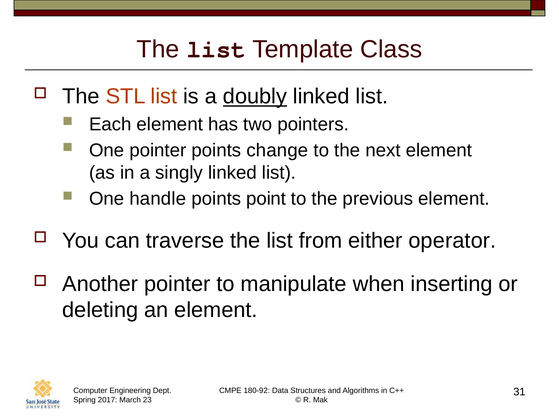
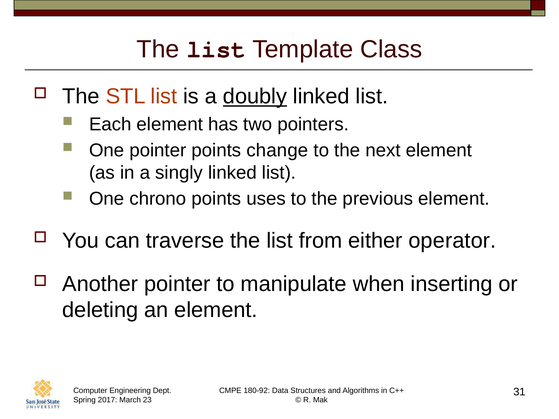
handle: handle -> chrono
point: point -> uses
